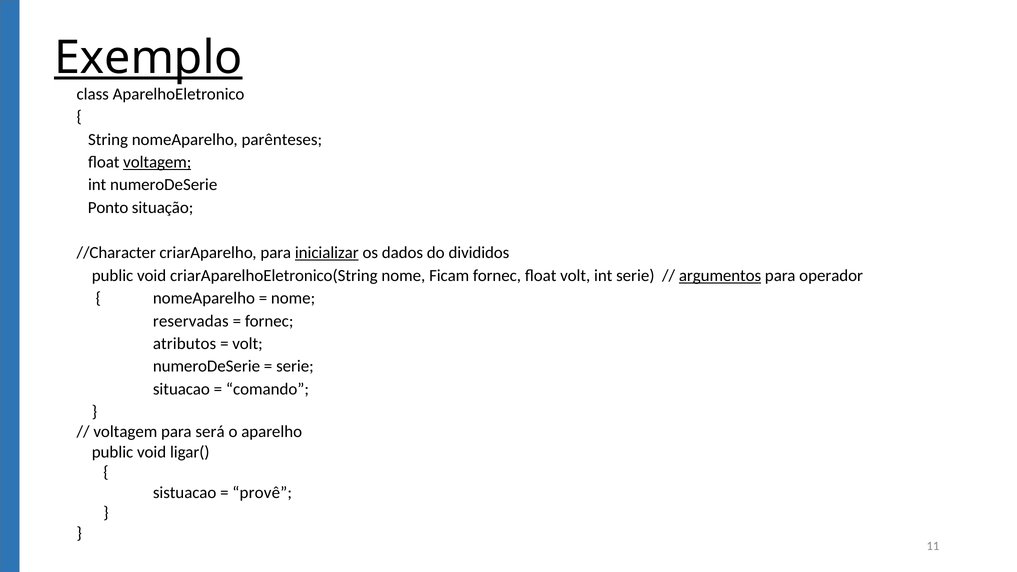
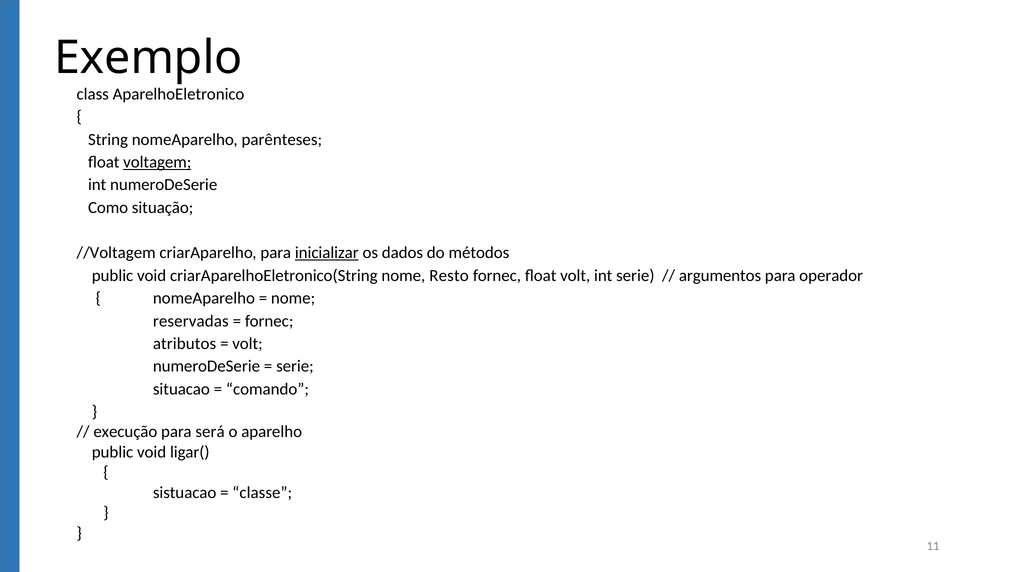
Exemplo underline: present -> none
Ponto: Ponto -> Como
//Character: //Character -> //Voltagem
divididos: divididos -> métodos
Ficam: Ficam -> Resto
argumentos underline: present -> none
voltagem at (125, 432): voltagem -> execução
provê: provê -> classe
